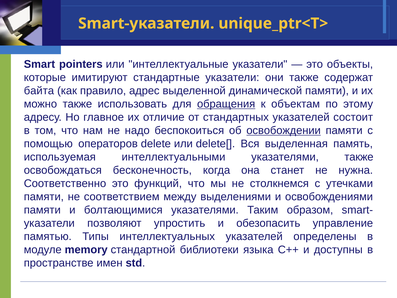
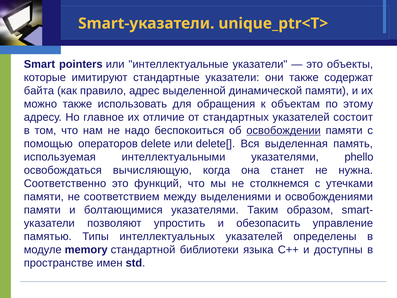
обращения underline: present -> none
указателями также: также -> phello
бесконечность: бесконечность -> вычисляющую
